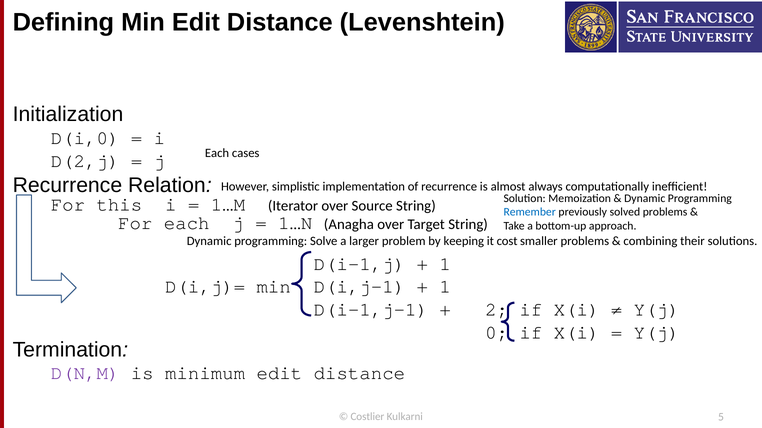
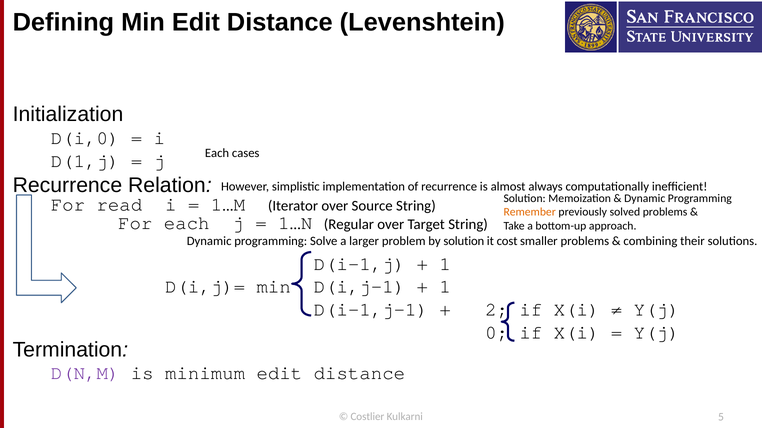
D(2,j: D(2,j -> D(1,j
this: this -> read
Remember colour: blue -> orange
Anagha: Anagha -> Regular
by keeping: keeping -> solution
